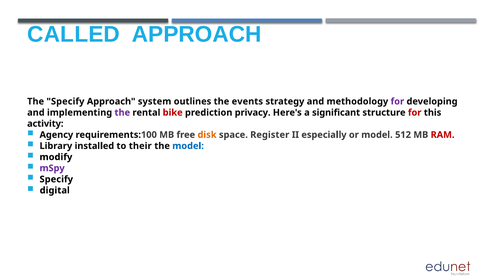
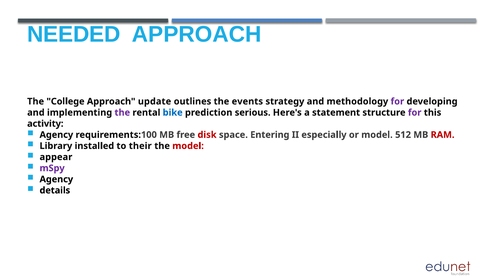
CALLED: CALLED -> NEEDED
The Specify: Specify -> College
system: system -> update
bike colour: red -> blue
privacy: privacy -> serious
significant: significant -> statement
for at (415, 112) colour: red -> purple
disk colour: orange -> red
Register: Register -> Entering
model at (188, 146) colour: blue -> red
modify: modify -> appear
Specify at (56, 179): Specify -> Agency
digital: digital -> details
